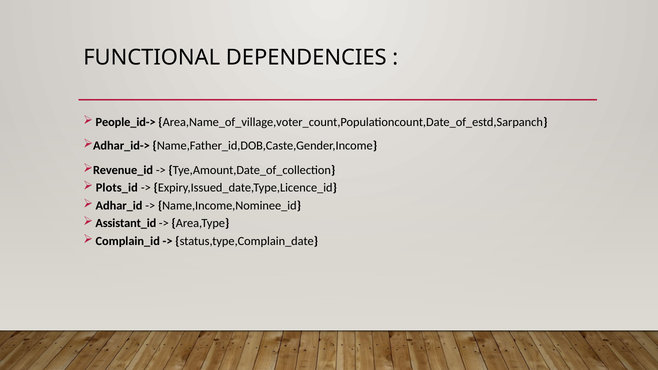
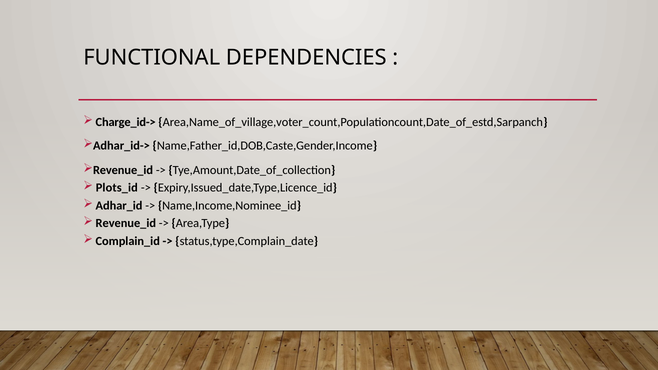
People_id->: People_id-> -> Charge_id->
Assistant_id at (126, 223): Assistant_id -> Revenue_id
